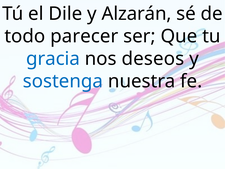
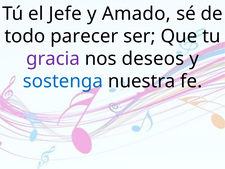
Dile: Dile -> Jefe
Alzarán: Alzarán -> Amado
gracia colour: blue -> purple
